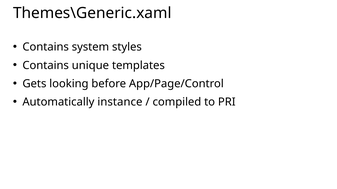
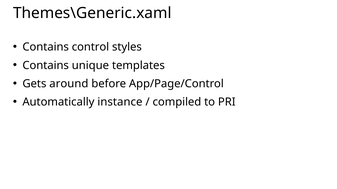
system: system -> control
looking: looking -> around
